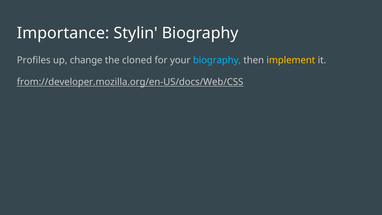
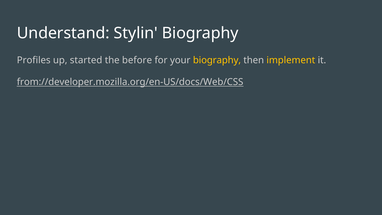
Importance: Importance -> Understand
change: change -> started
cloned: cloned -> before
biography at (217, 60) colour: light blue -> yellow
